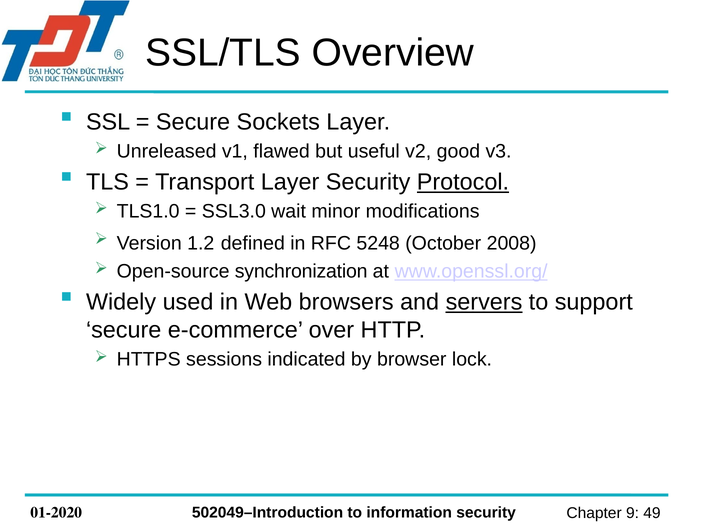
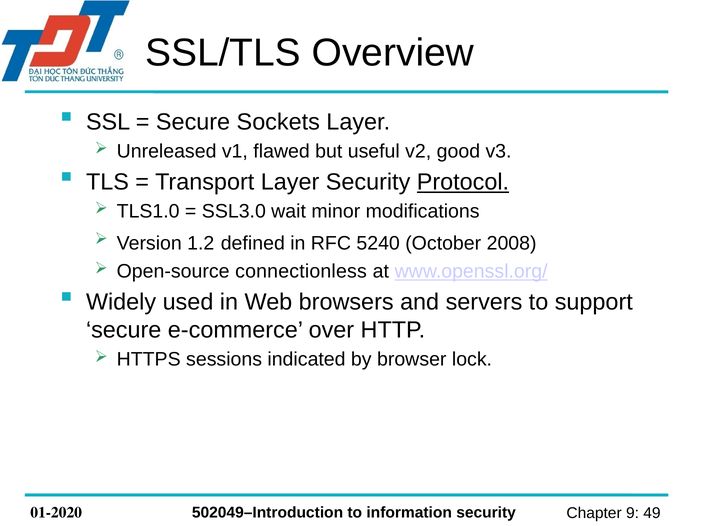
5248: 5248 -> 5240
synchronization: synchronization -> connectionless
servers underline: present -> none
